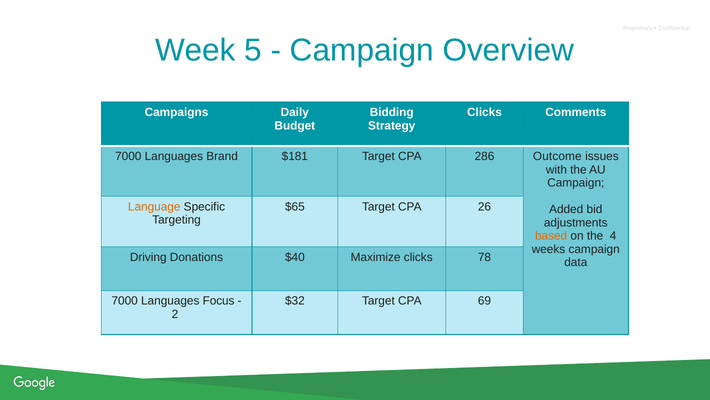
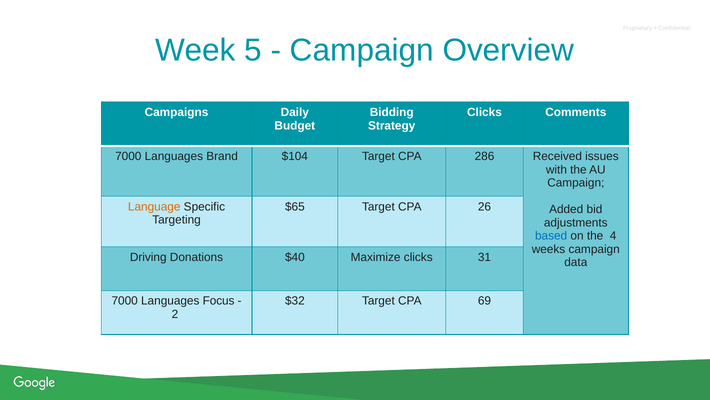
$181: $181 -> $104
Outcome: Outcome -> Received
based colour: orange -> blue
78: 78 -> 31
